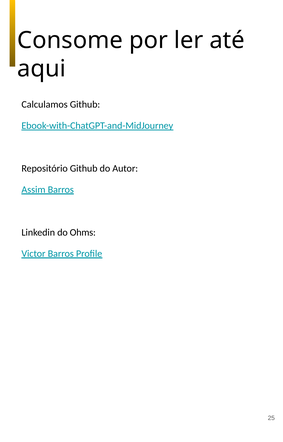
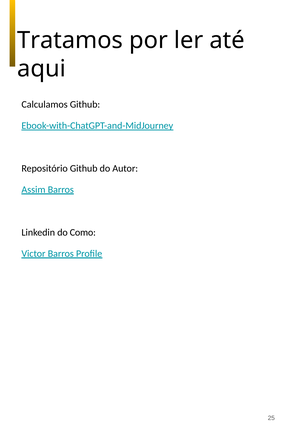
Consome: Consome -> Tratamos
Ohms: Ohms -> Como
